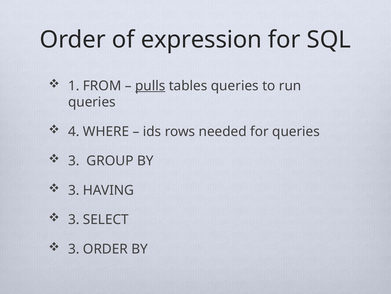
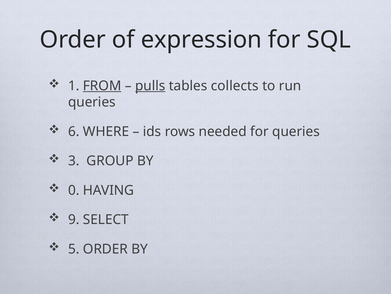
FROM underline: none -> present
tables queries: queries -> collects
4: 4 -> 6
3 at (74, 190): 3 -> 0
3 at (74, 219): 3 -> 9
3 at (74, 248): 3 -> 5
